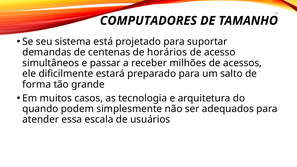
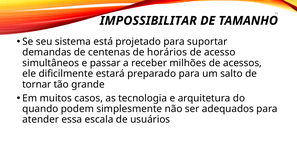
COMPUTADORES: COMPUTADORES -> IMPOSSIBILITAR
forma: forma -> tornar
